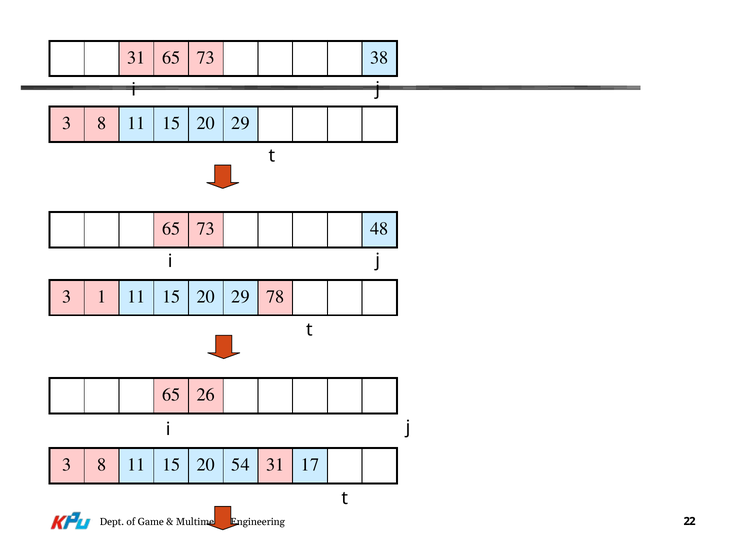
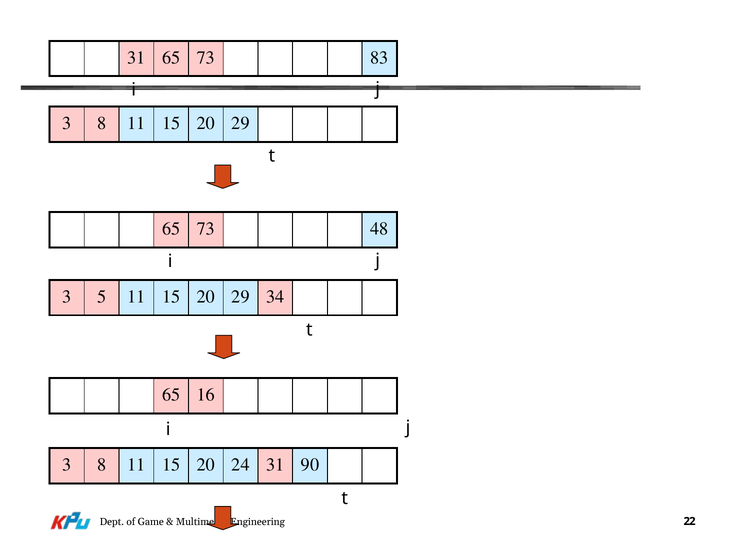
38: 38 -> 83
1: 1 -> 5
78: 78 -> 34
26: 26 -> 16
54: 54 -> 24
17: 17 -> 90
